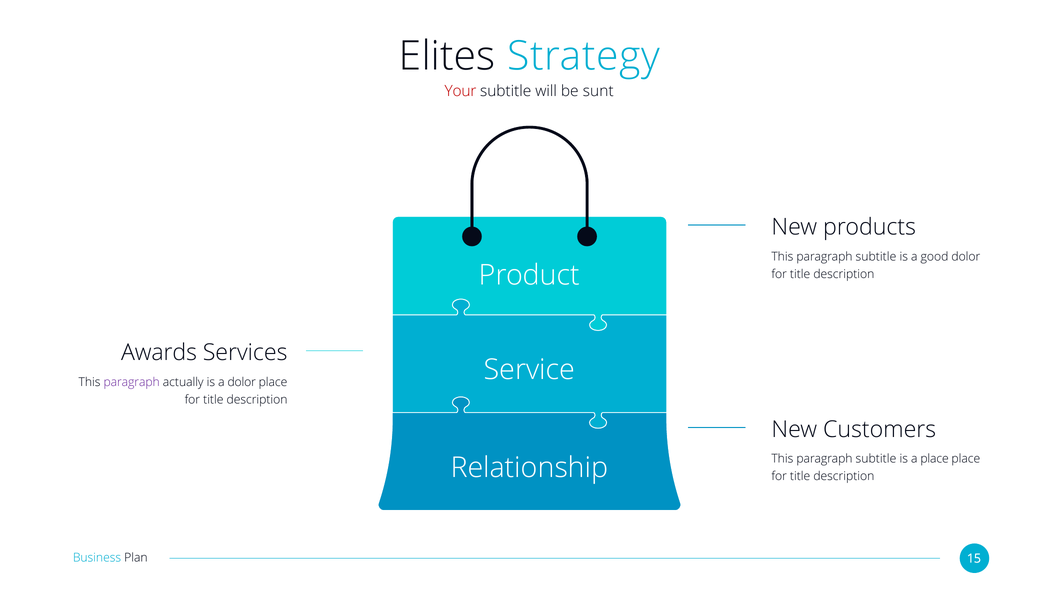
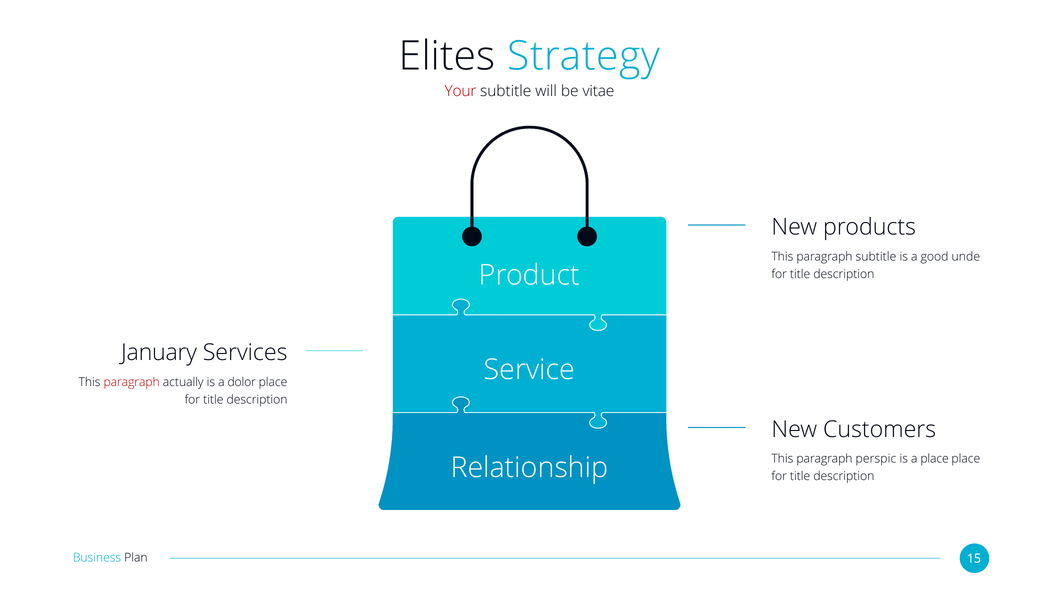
sunt: sunt -> vitae
good dolor: dolor -> unde
Awards: Awards -> January
paragraph at (132, 382) colour: purple -> red
subtitle at (876, 459): subtitle -> perspic
